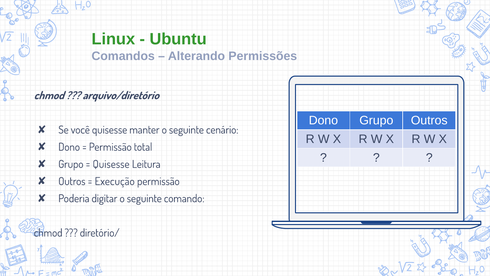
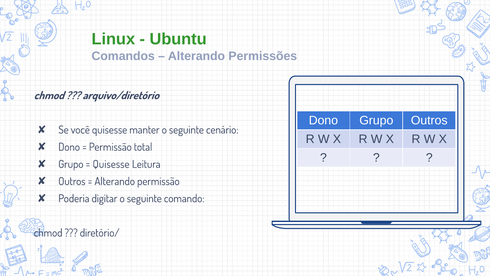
Execução at (115, 181): Execução -> Alterando
